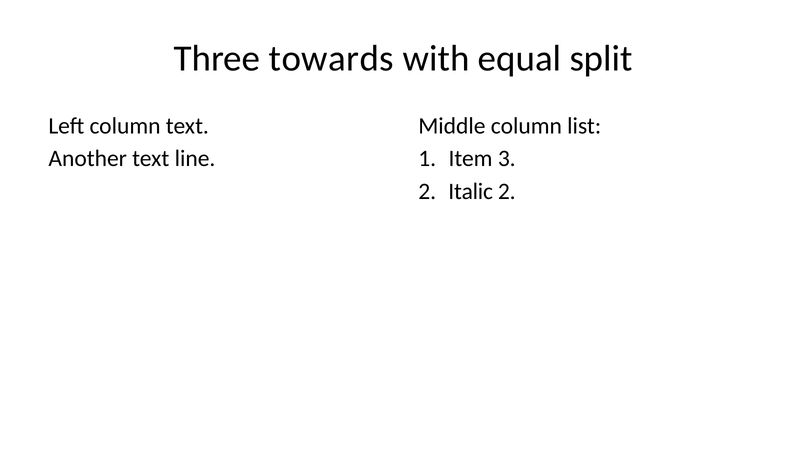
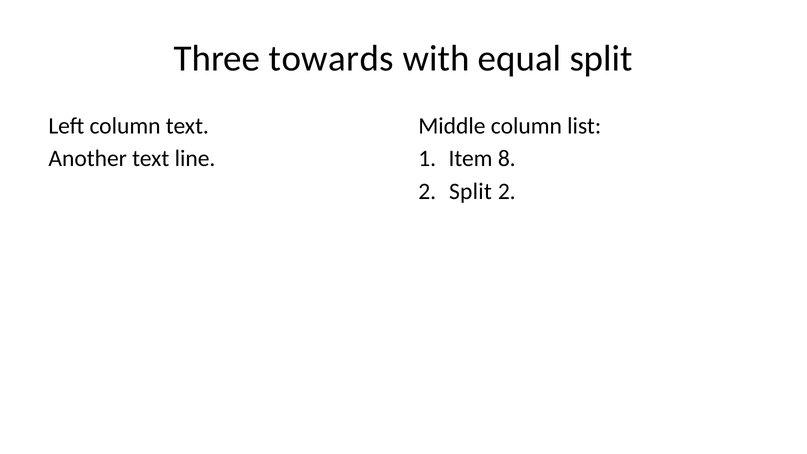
3: 3 -> 8
2 Italic: Italic -> Split
